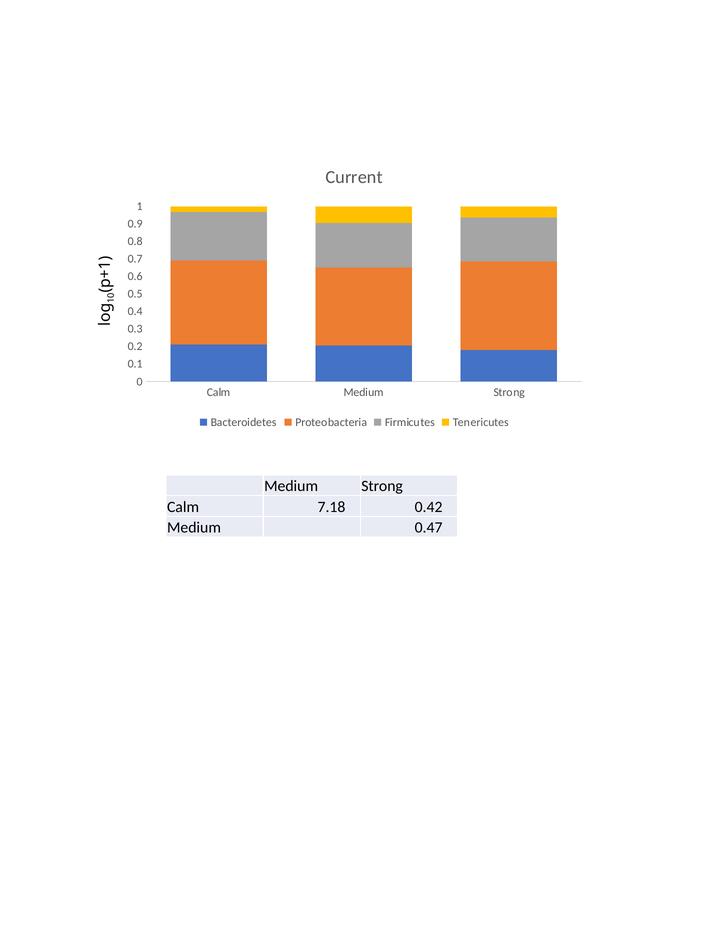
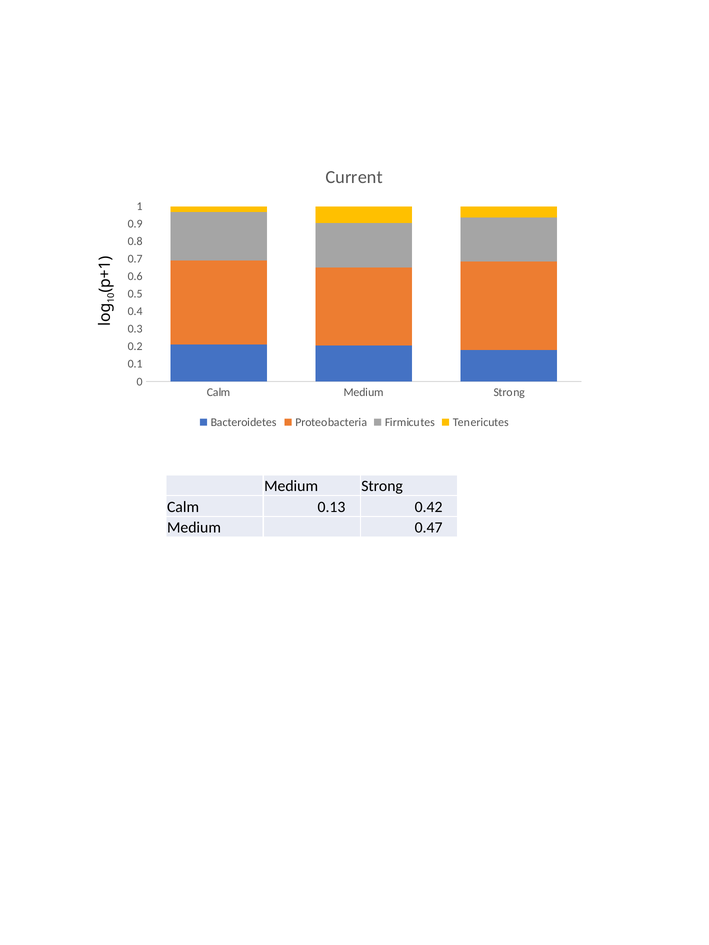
7.18: 7.18 -> 0.13
